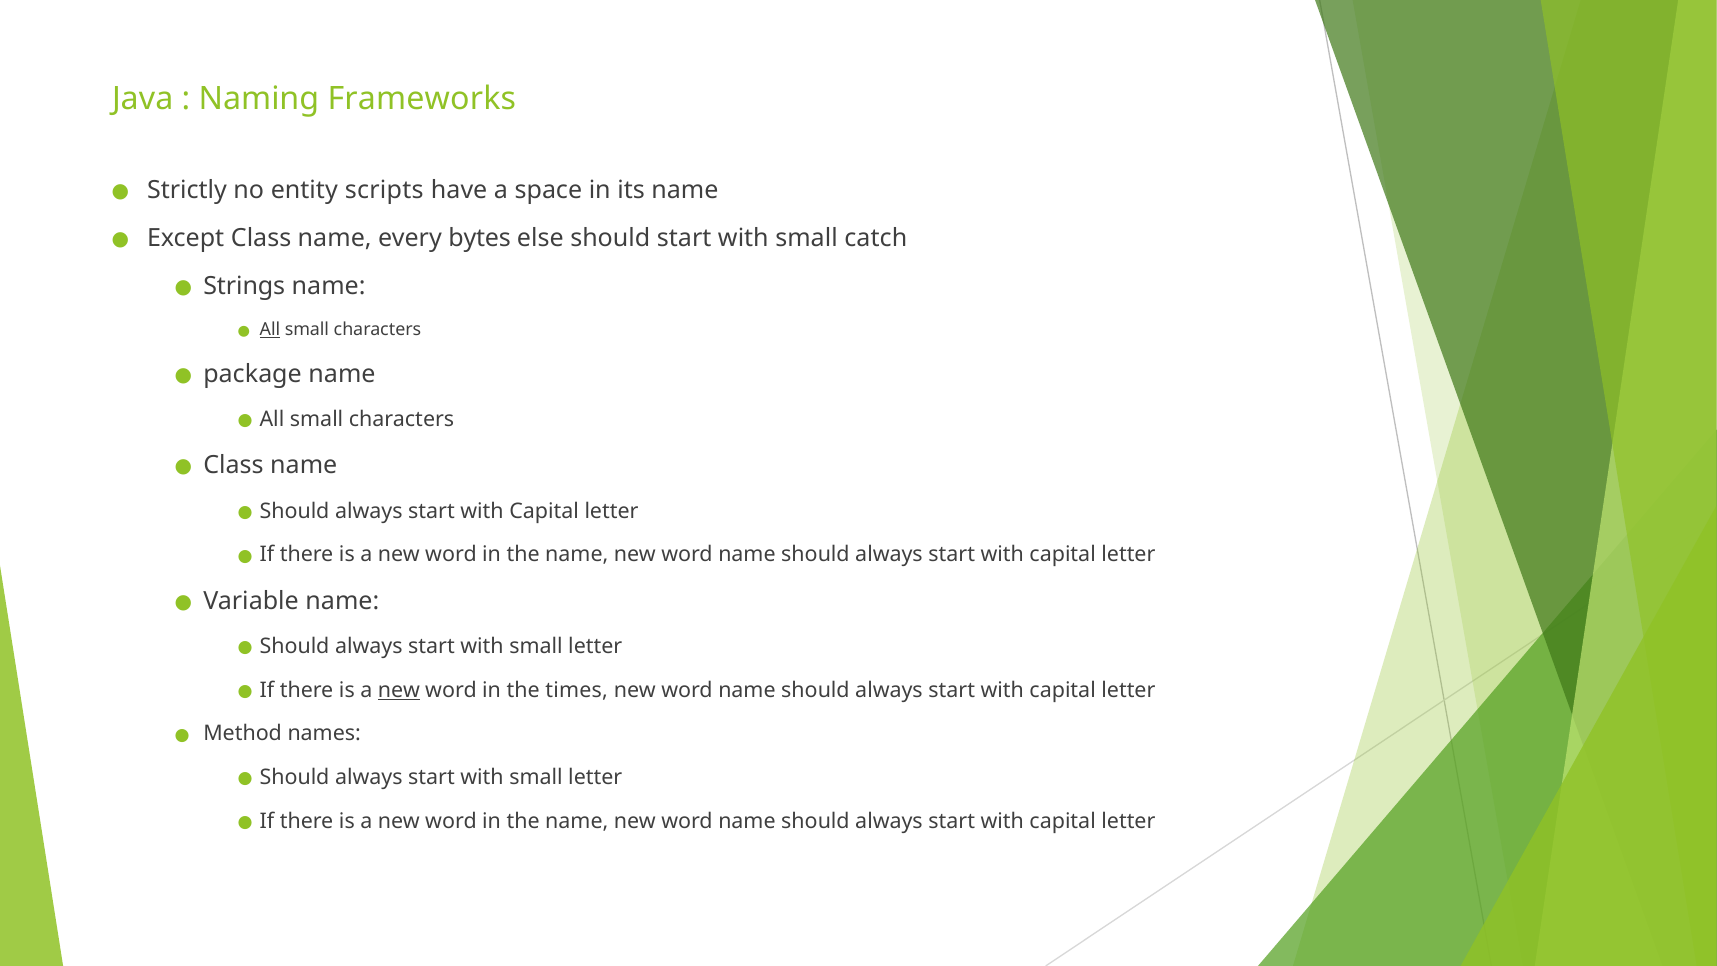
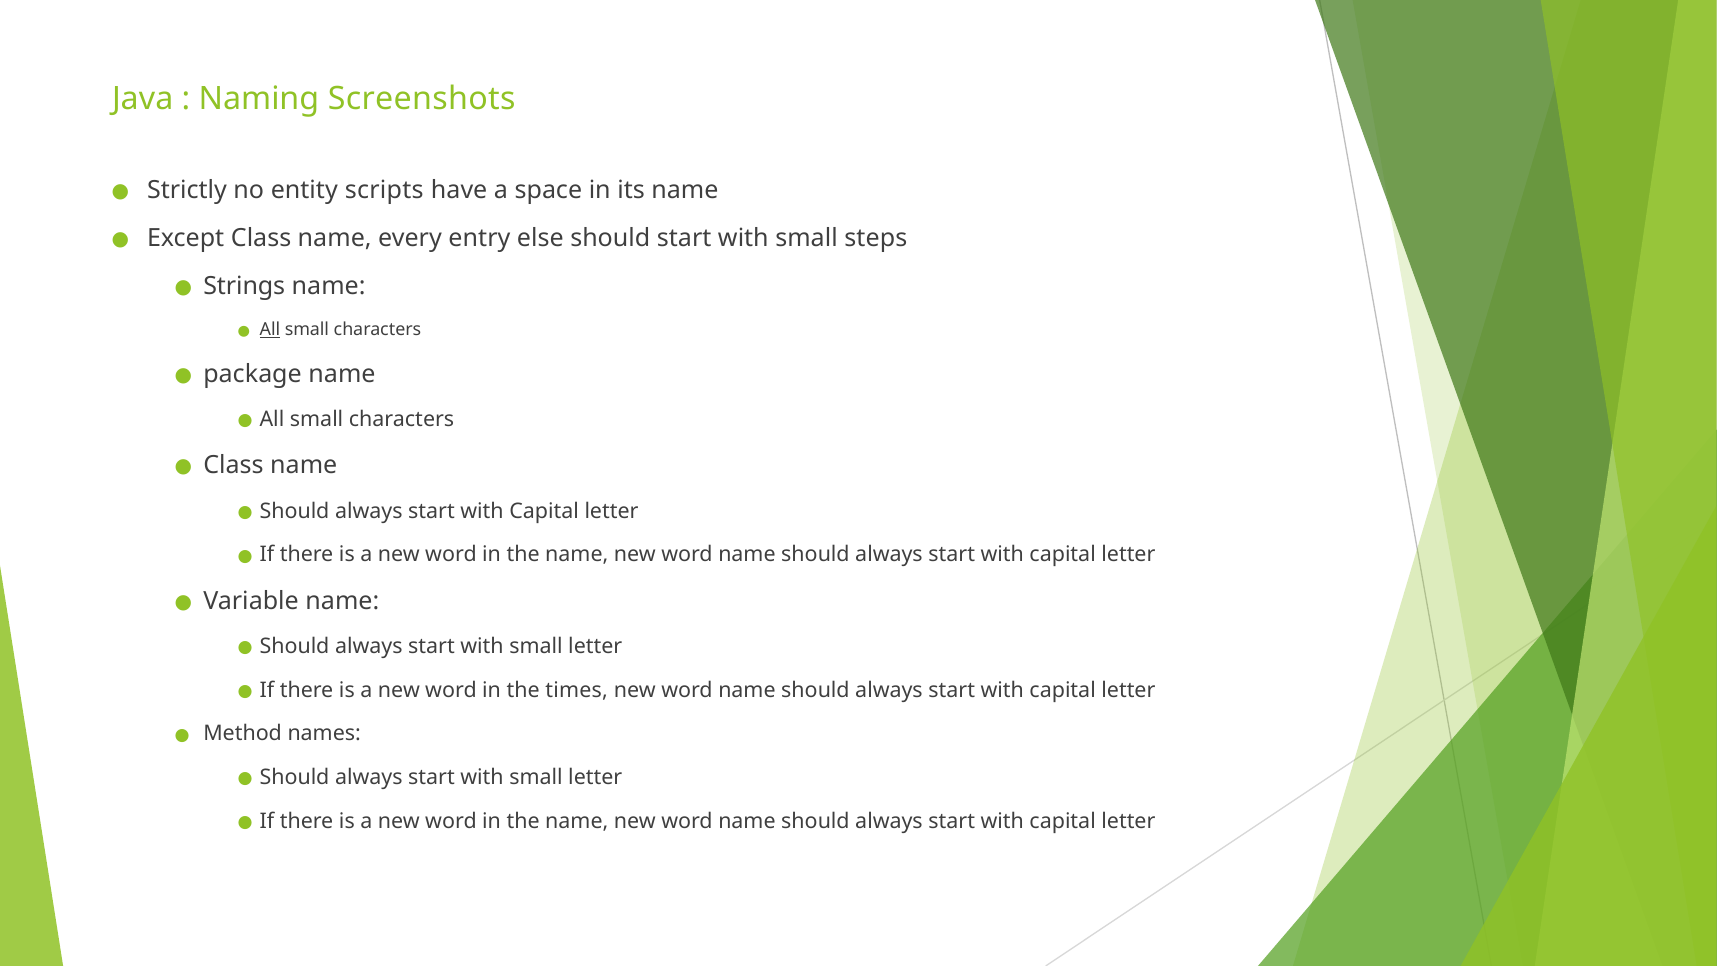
Frameworks: Frameworks -> Screenshots
bytes: bytes -> entry
catch: catch -> steps
new at (399, 690) underline: present -> none
